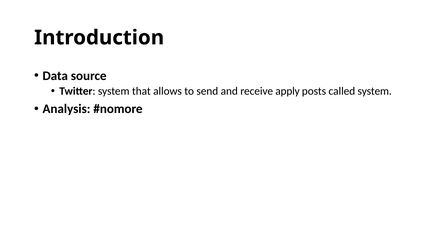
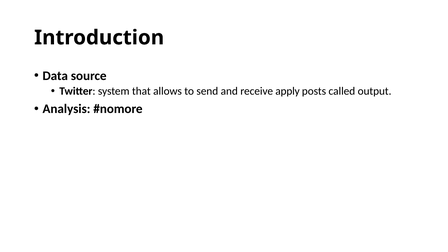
called system: system -> output
